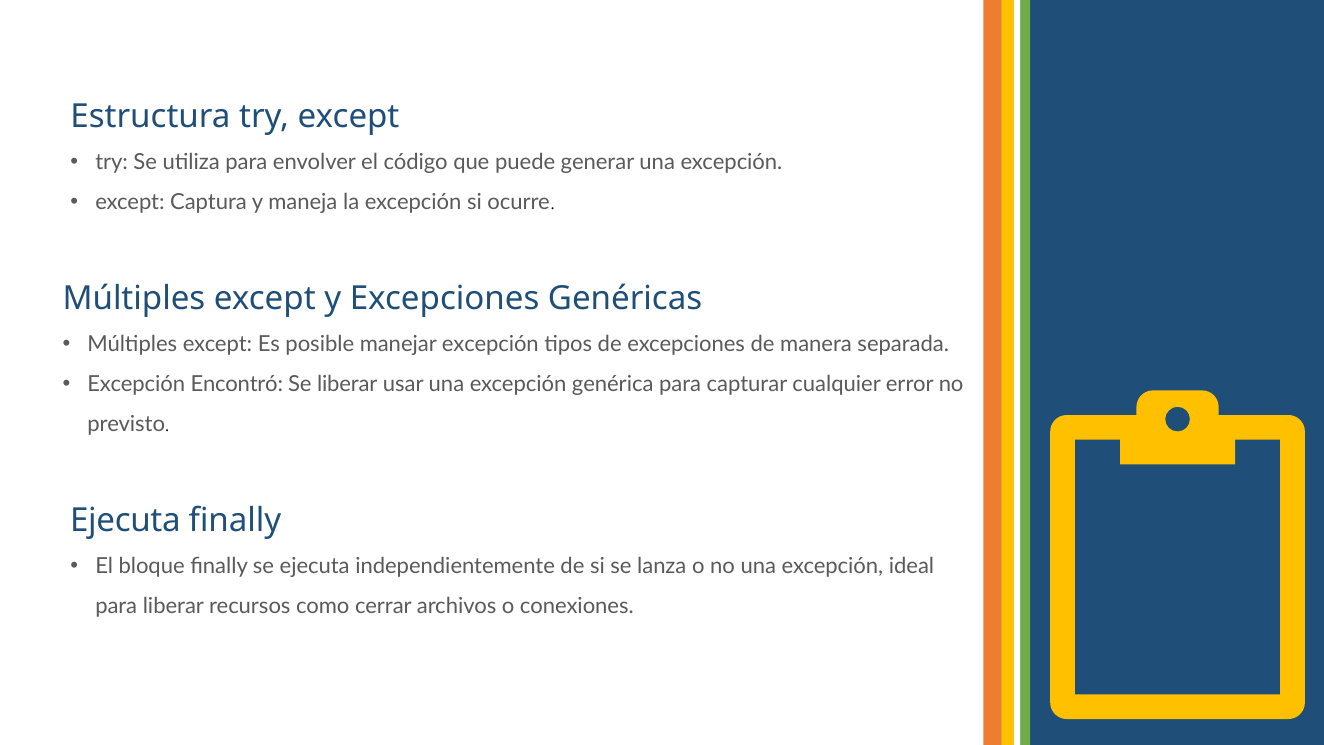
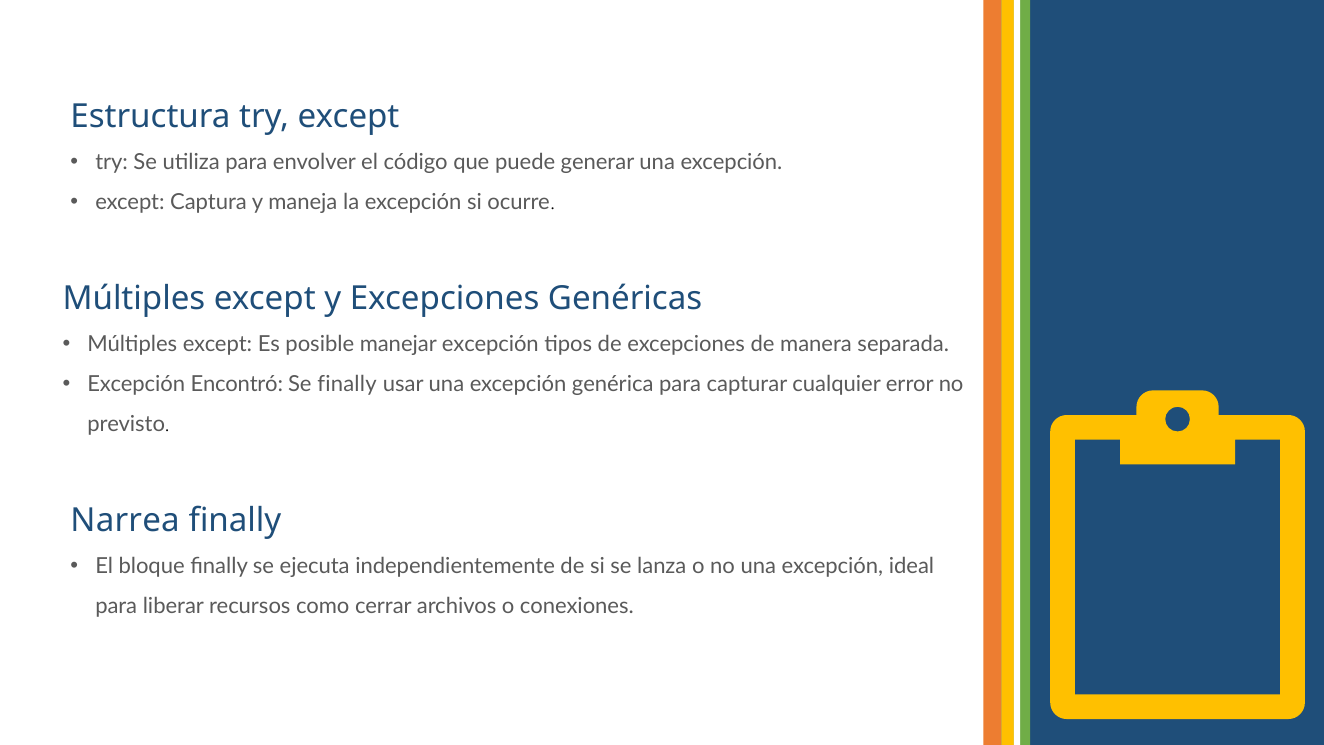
Se liberar: liberar -> finally
Ejecuta at (125, 520): Ejecuta -> Narrea
